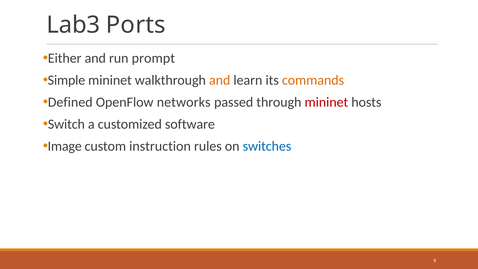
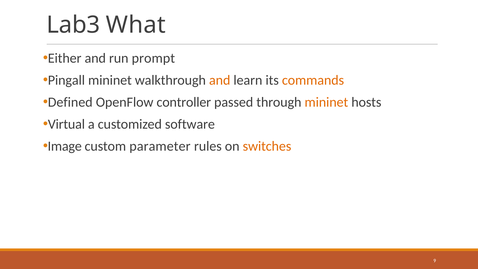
Ports: Ports -> What
Simple: Simple -> Pingall
networks: networks -> controller
mininet at (326, 102) colour: red -> orange
Switch: Switch -> Virtual
instruction: instruction -> parameter
switches colour: blue -> orange
